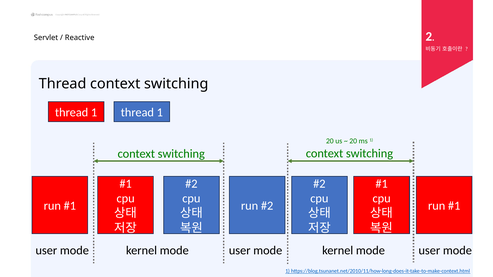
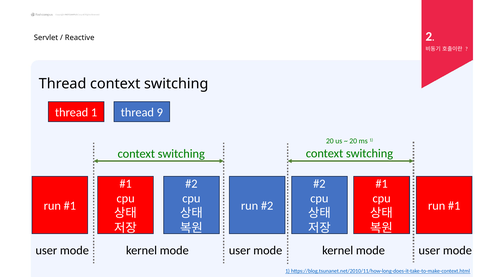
1 thread 1: 1 -> 9
